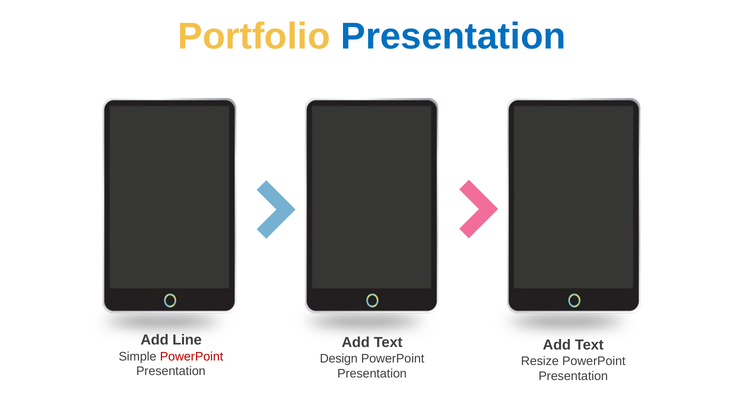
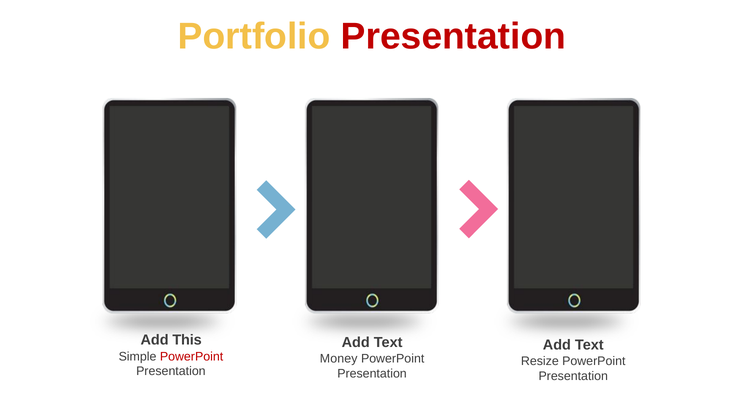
Presentation at (453, 36) colour: blue -> red
Line: Line -> This
Design: Design -> Money
